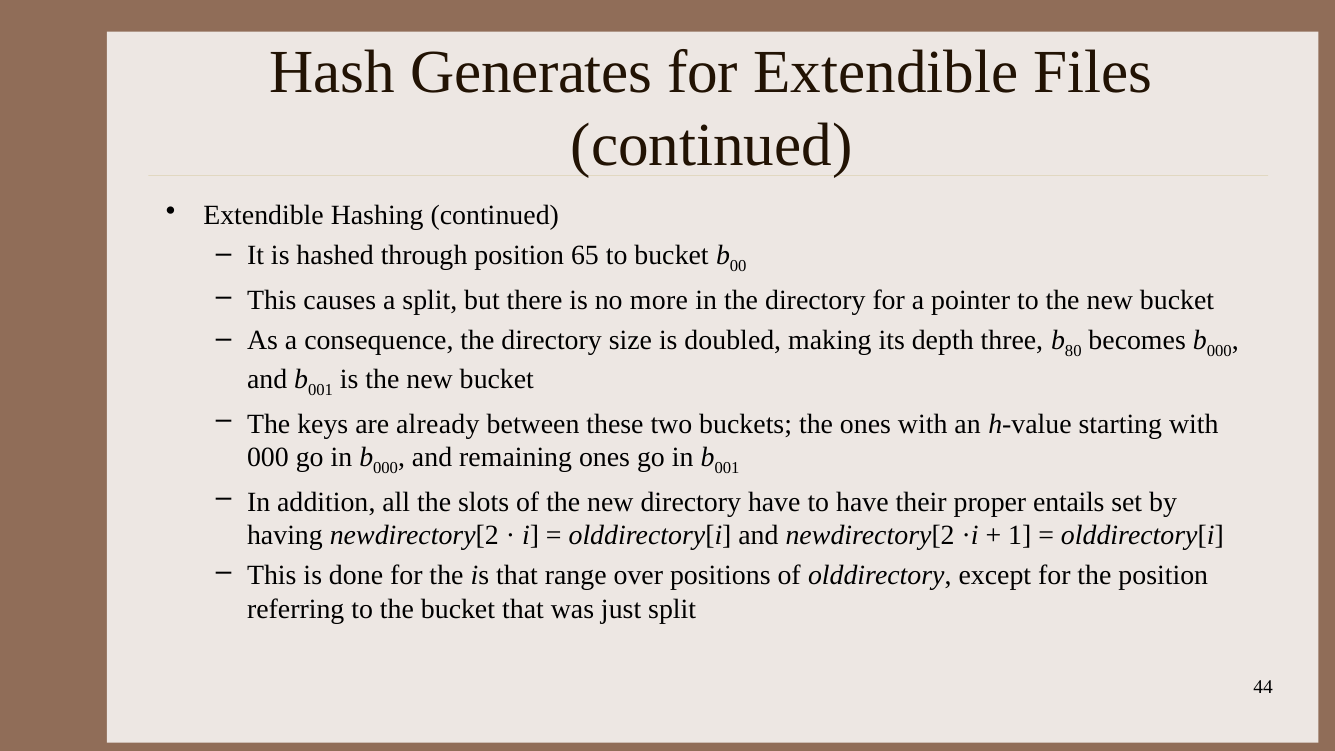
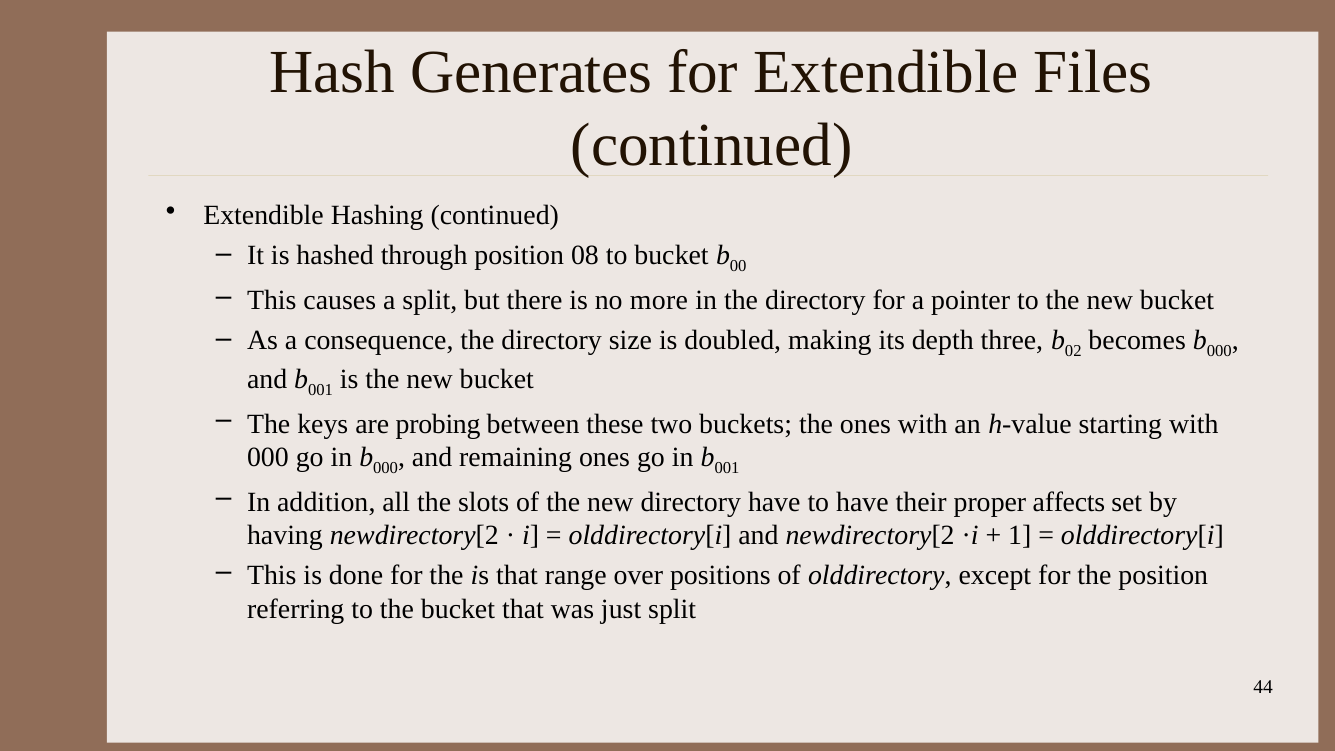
65: 65 -> 08
80: 80 -> 02
already: already -> probing
entails: entails -> affects
